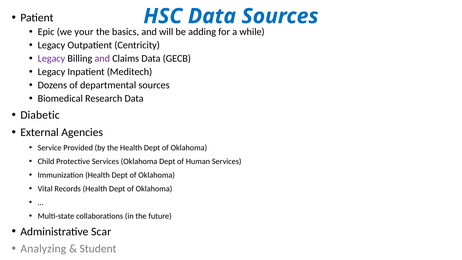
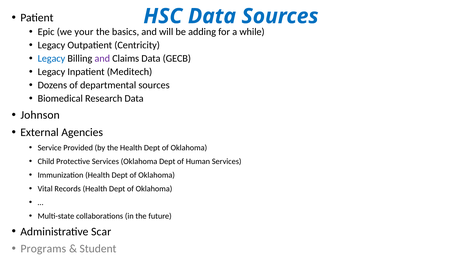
Legacy at (51, 58) colour: purple -> blue
Diabetic: Diabetic -> Johnson
Analyzing: Analyzing -> Programs
